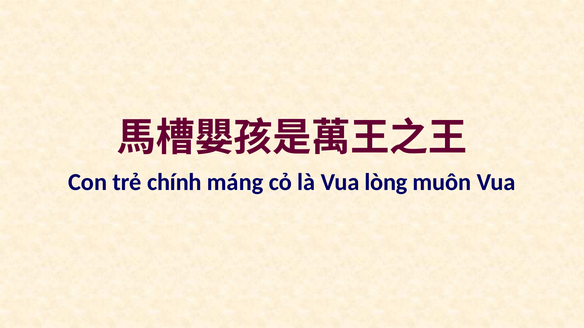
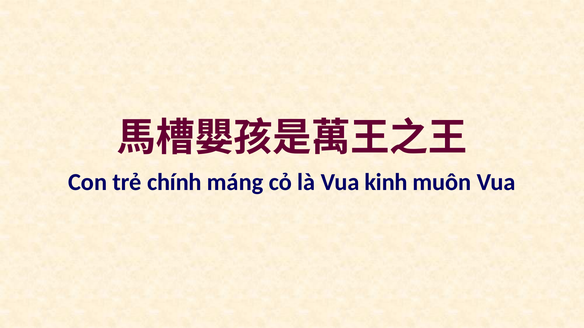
lòng: lòng -> kinh
